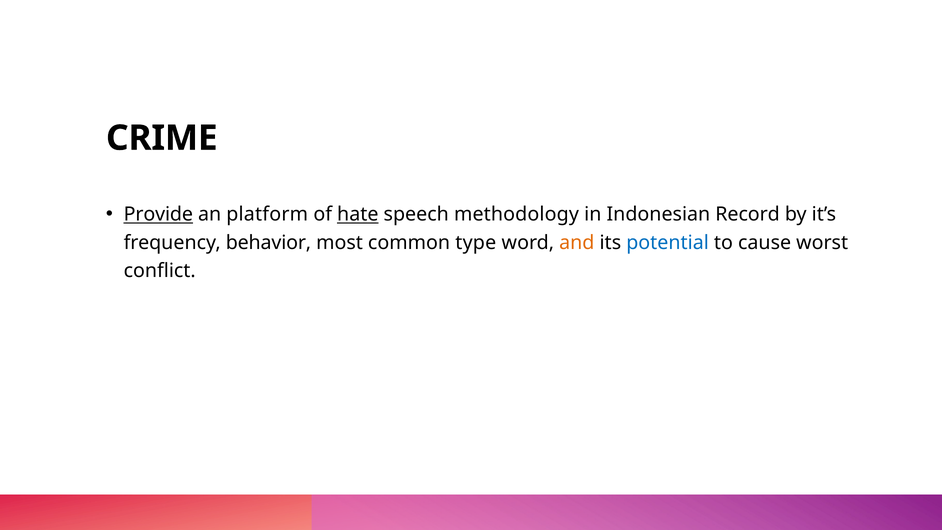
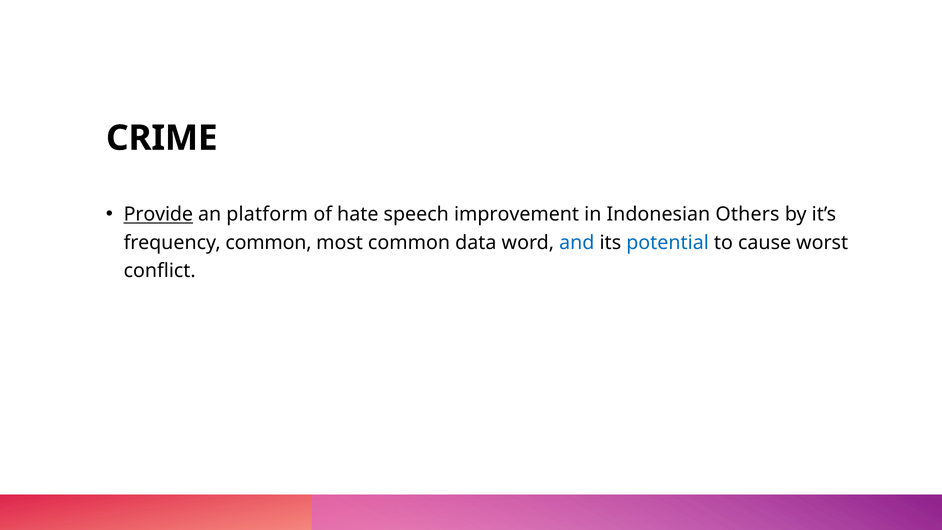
hate underline: present -> none
methodology: methodology -> improvement
Record: Record -> Others
frequency behavior: behavior -> common
type: type -> data
and colour: orange -> blue
